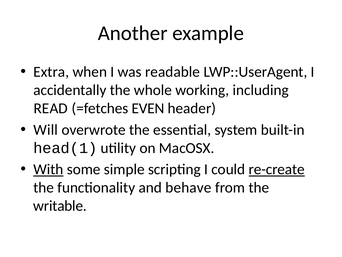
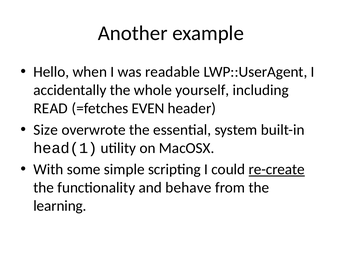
Extra: Extra -> Hello
working: working -> yourself
Will: Will -> Size
With underline: present -> none
writable: writable -> learning
